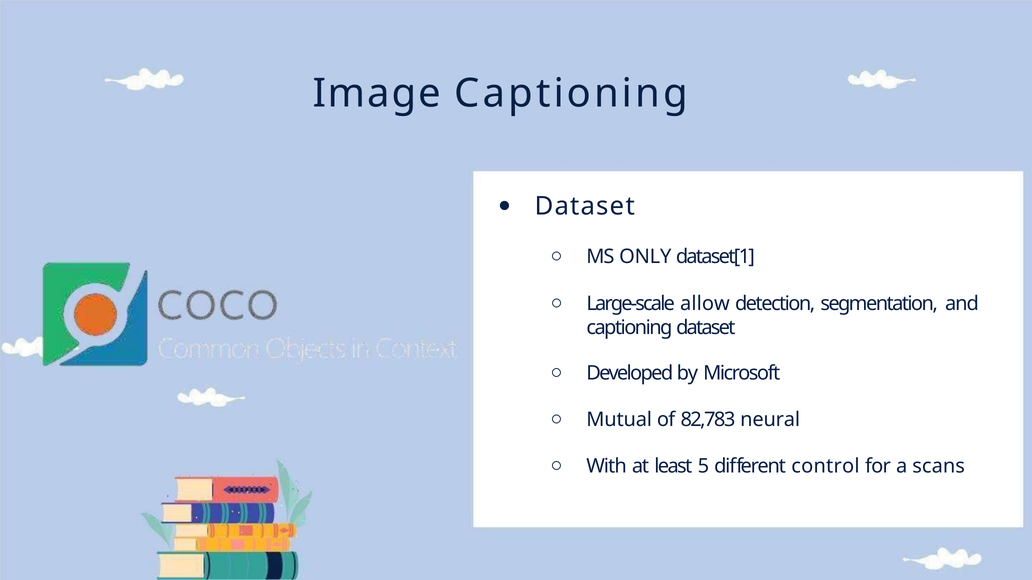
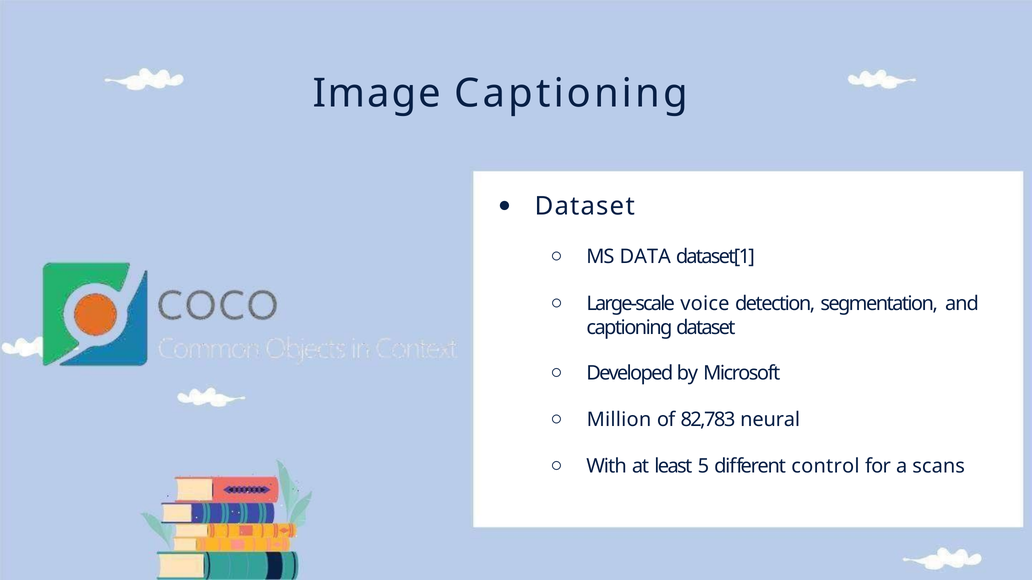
ONLY: ONLY -> DATA
allow: allow -> voice
Mutual: Mutual -> Million
